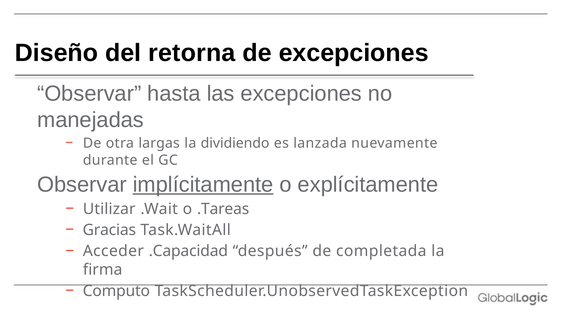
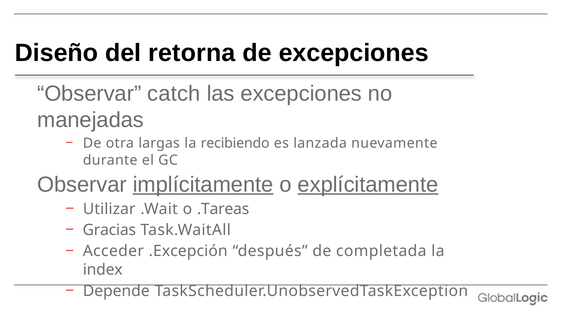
hasta: hasta -> catch
dividiendo: dividiendo -> recibiendo
explícitamente underline: none -> present
.Capacidad: .Capacidad -> .Excepción
firma: firma -> index
Computo: Computo -> Depende
